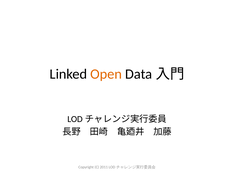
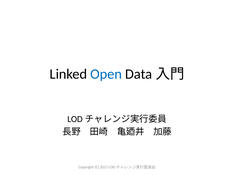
Open colour: orange -> blue
